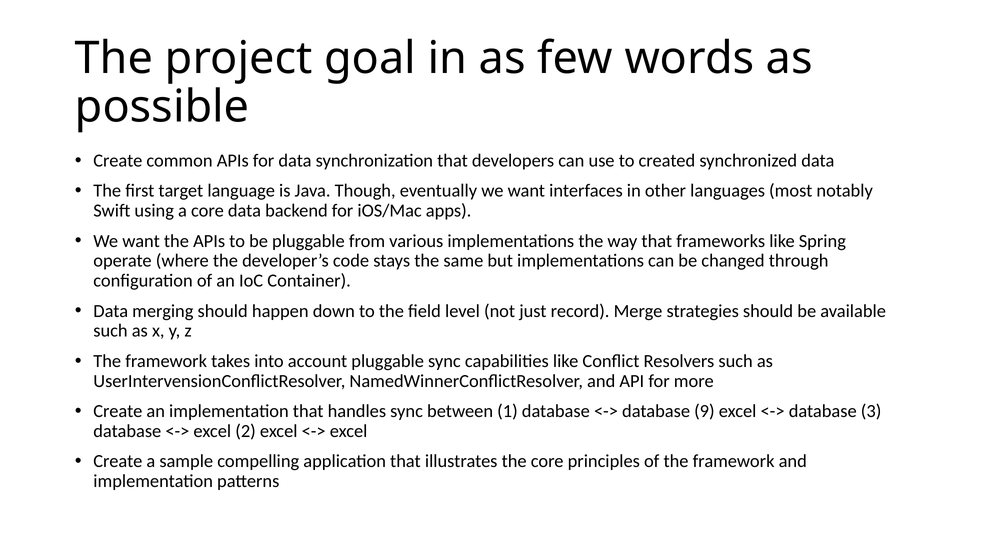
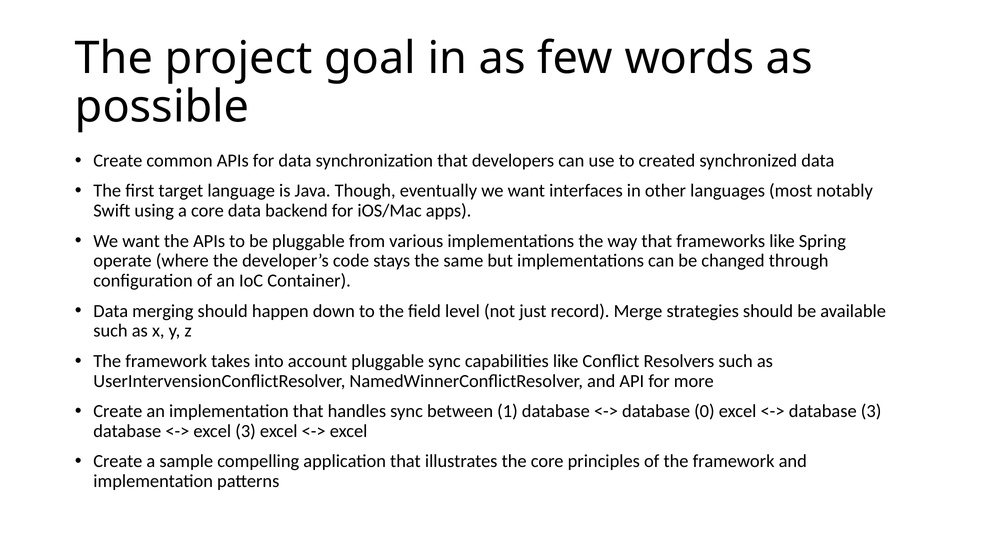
9: 9 -> 0
excel 2: 2 -> 3
